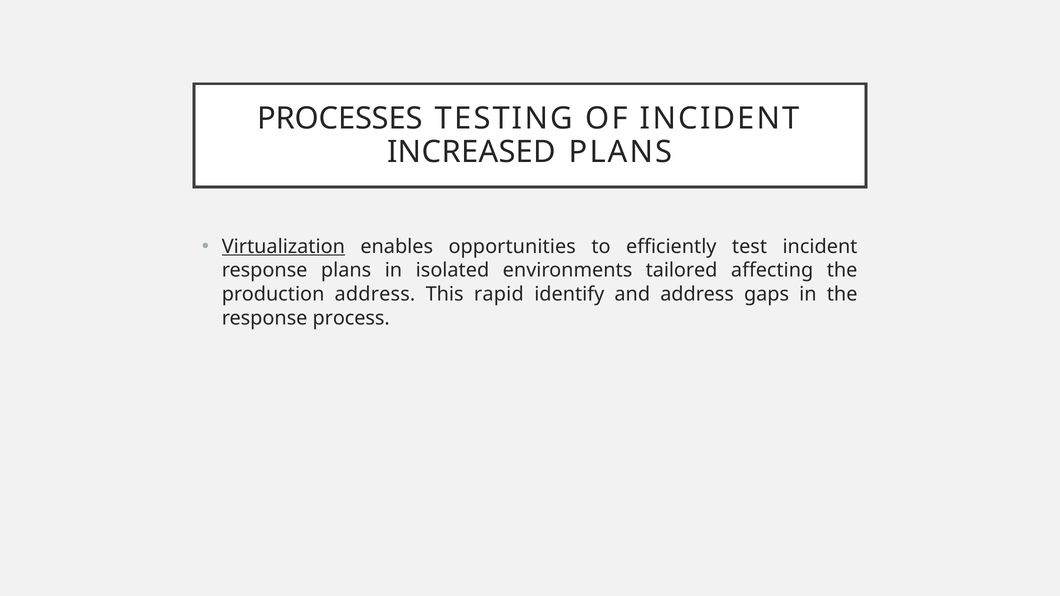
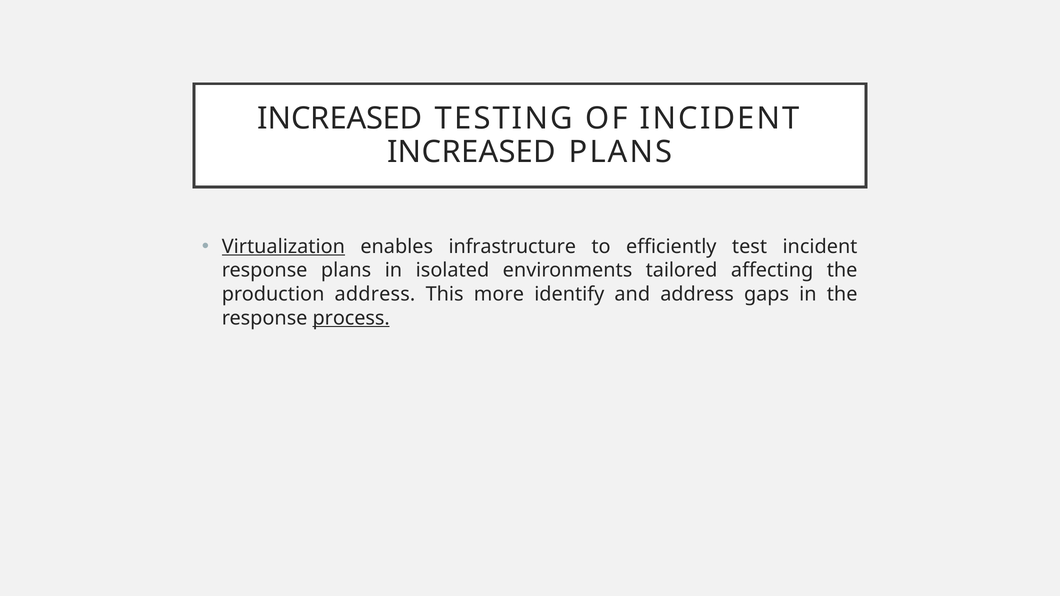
PROCESSES at (340, 119): PROCESSES -> INCREASED
opportunities: opportunities -> infrastructure
rapid: rapid -> more
process underline: none -> present
